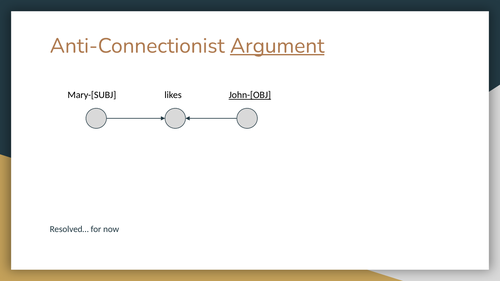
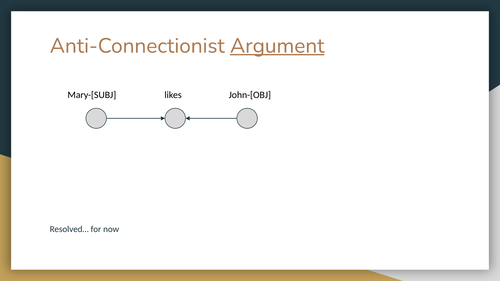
John-[OBJ underline: present -> none
